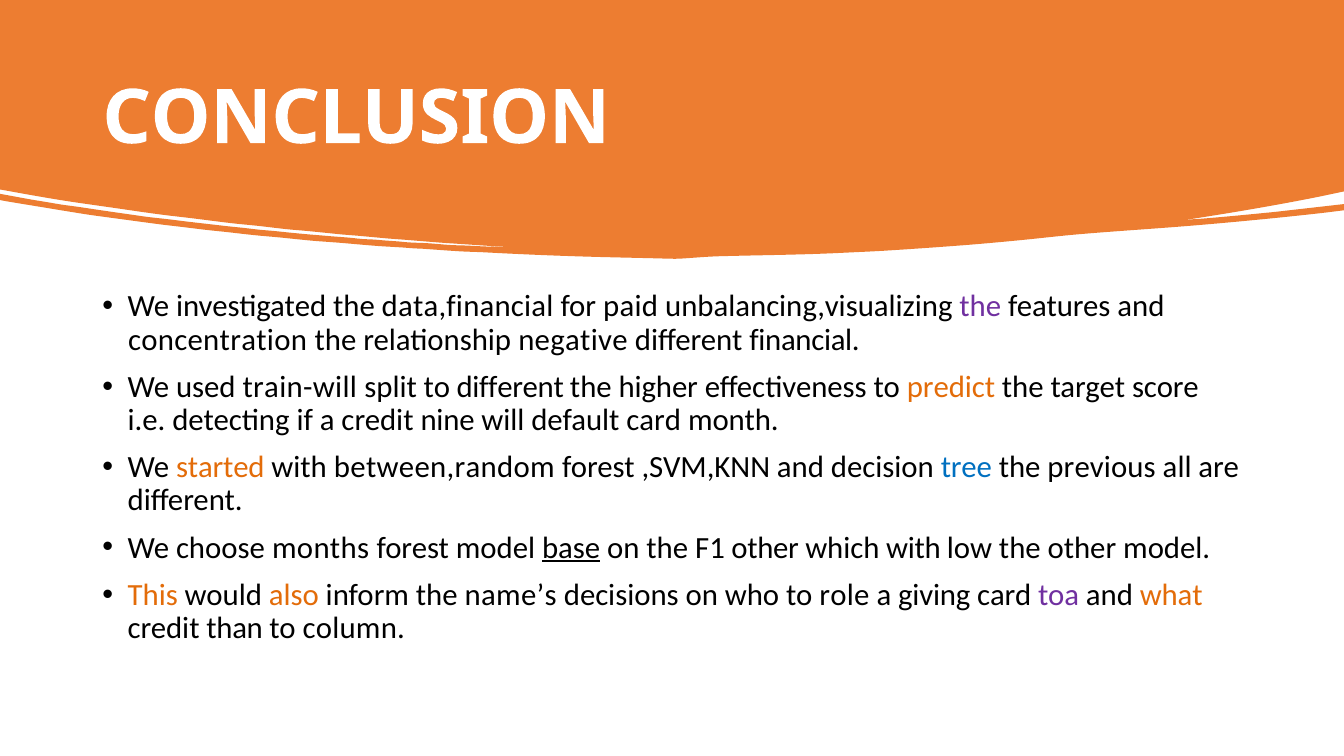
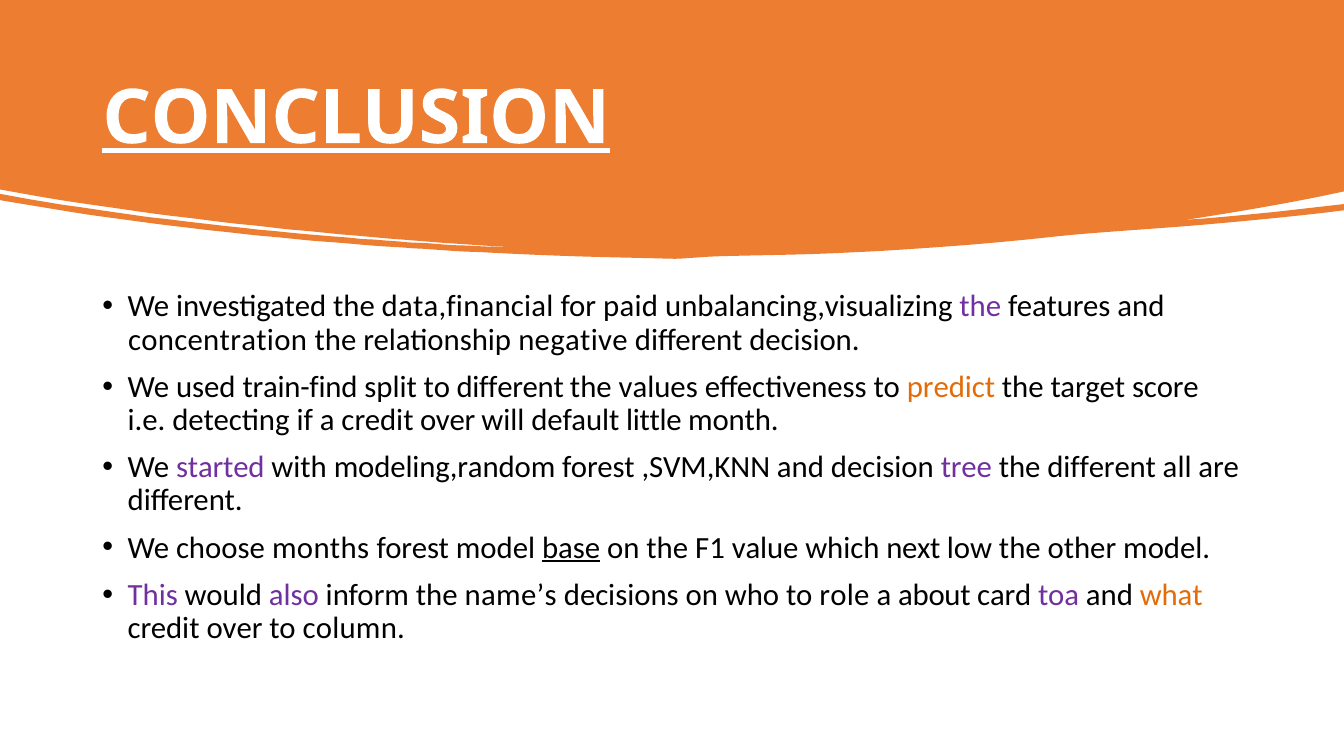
CONCLUSION underline: none -> present
different financial: financial -> decision
train-will: train-will -> train-find
higher: higher -> values
a credit nine: nine -> over
default card: card -> little
started colour: orange -> purple
between,random: between,random -> modeling,random
tree colour: blue -> purple
the previous: previous -> different
F1 other: other -> value
which with: with -> next
This colour: orange -> purple
also colour: orange -> purple
giving: giving -> about
than at (235, 628): than -> over
